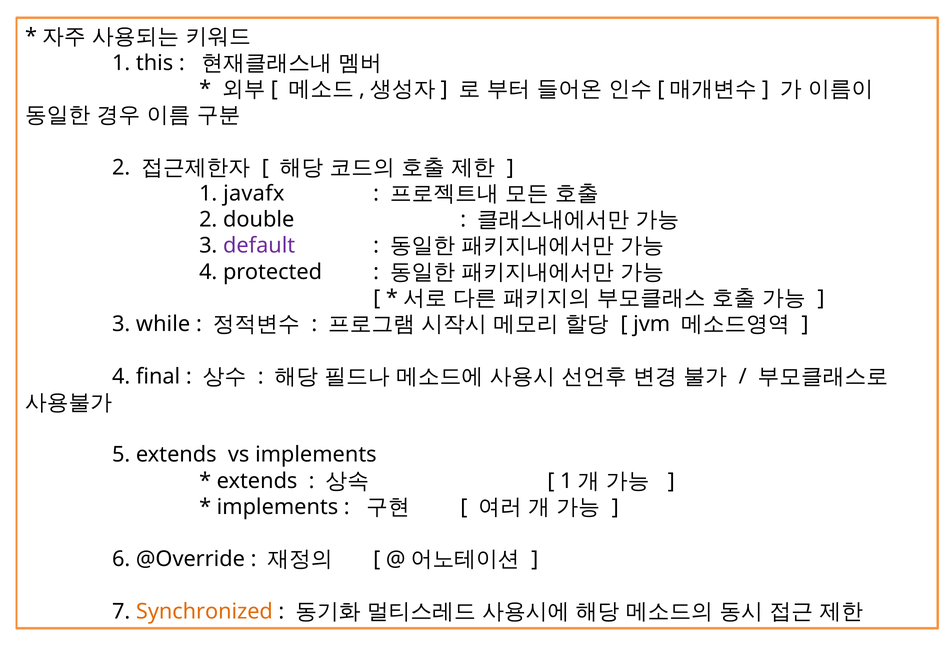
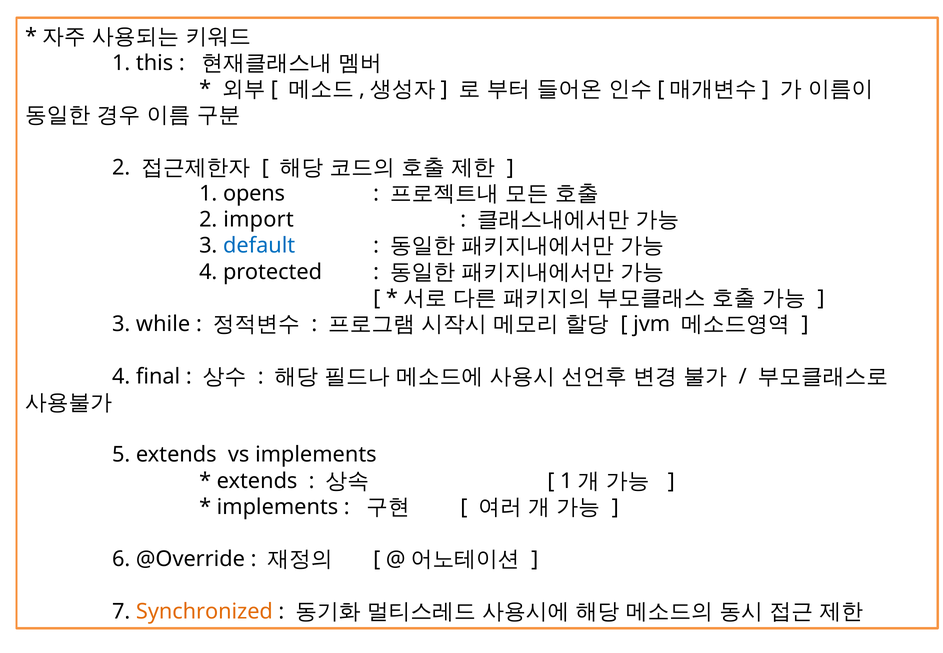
javafx: javafx -> opens
double: double -> import
default colour: purple -> blue
